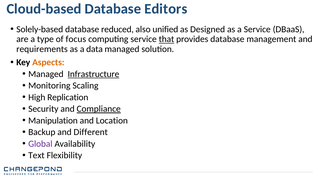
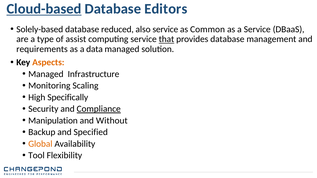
Cloud-based underline: none -> present
also unified: unified -> service
Designed: Designed -> Common
focus: focus -> assist
Infrastructure underline: present -> none
Replication: Replication -> Specifically
Location: Location -> Without
Different: Different -> Specified
Global colour: purple -> orange
Text: Text -> Tool
